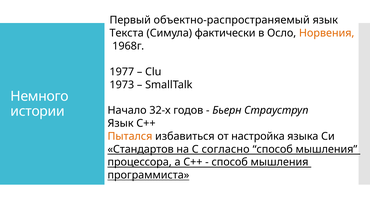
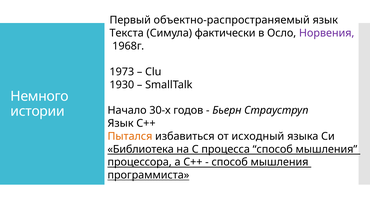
Норвения colour: orange -> purple
1977: 1977 -> 1973
1973: 1973 -> 1930
32-х: 32-х -> 30-х
настройка: настройка -> исходный
Стандартов: Стандартов -> Библиотека
согласно: согласно -> процесса
